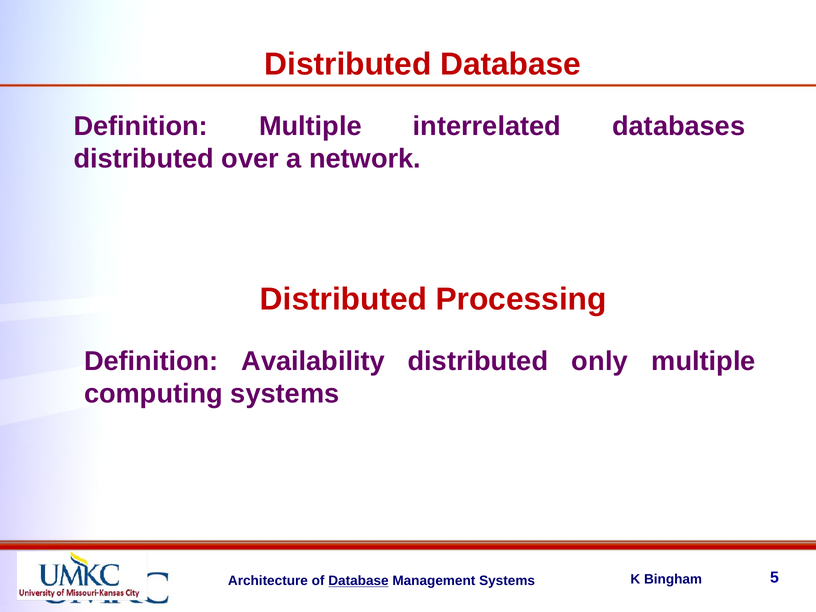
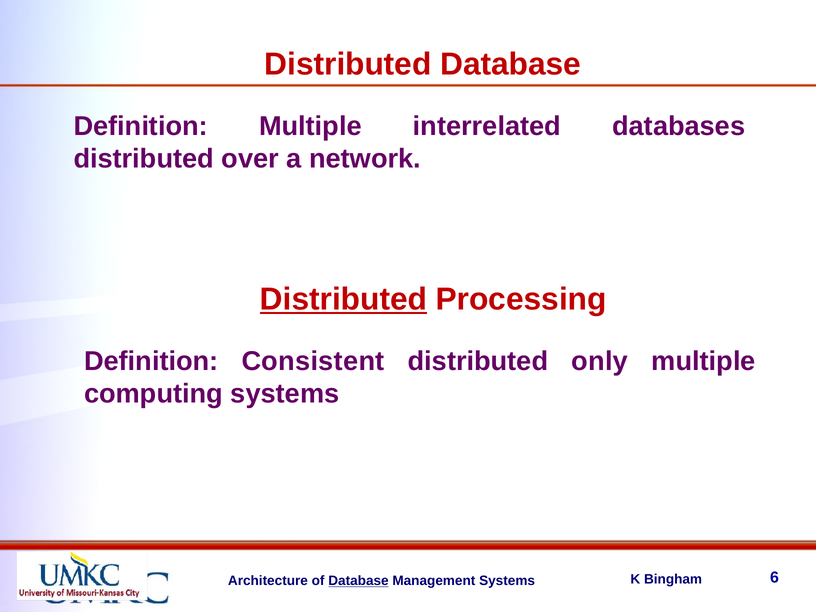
Distributed at (344, 299) underline: none -> present
Availability: Availability -> Consistent
5: 5 -> 6
